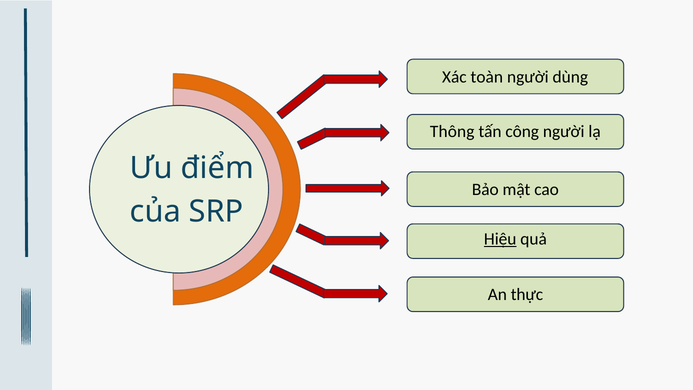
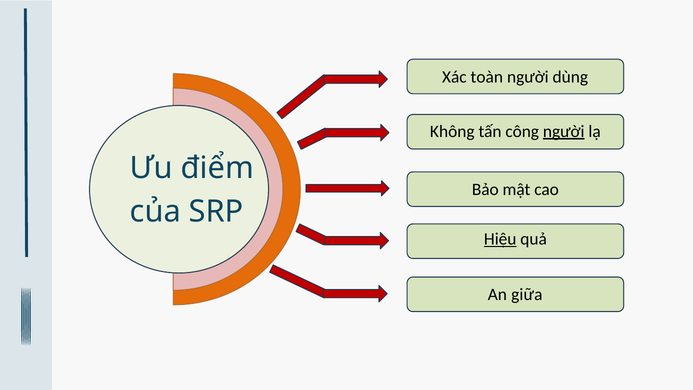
Thông: Thông -> Không
người at (564, 131) underline: none -> present
thực: thực -> giữa
